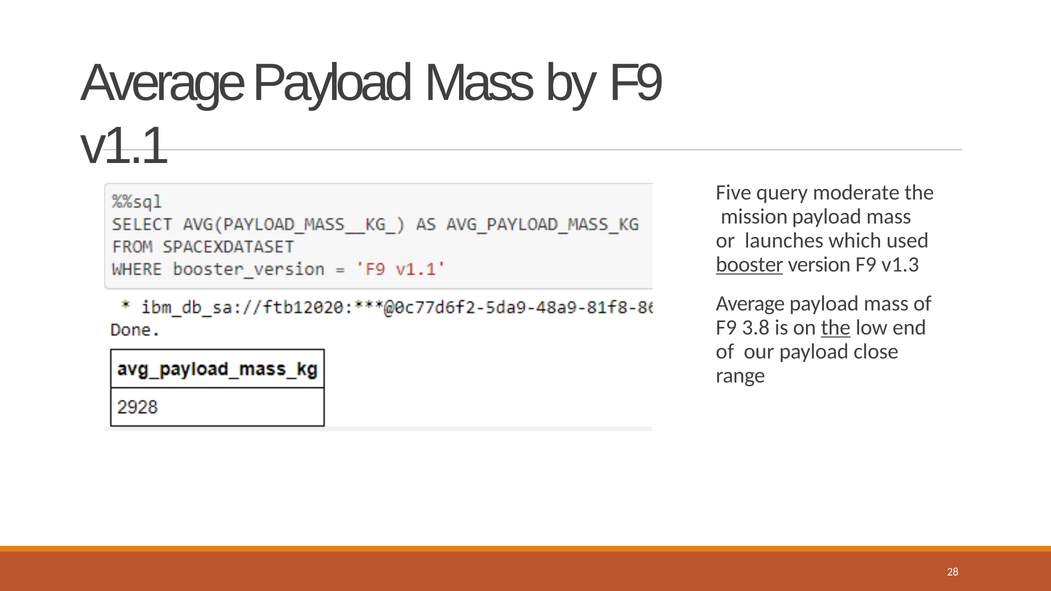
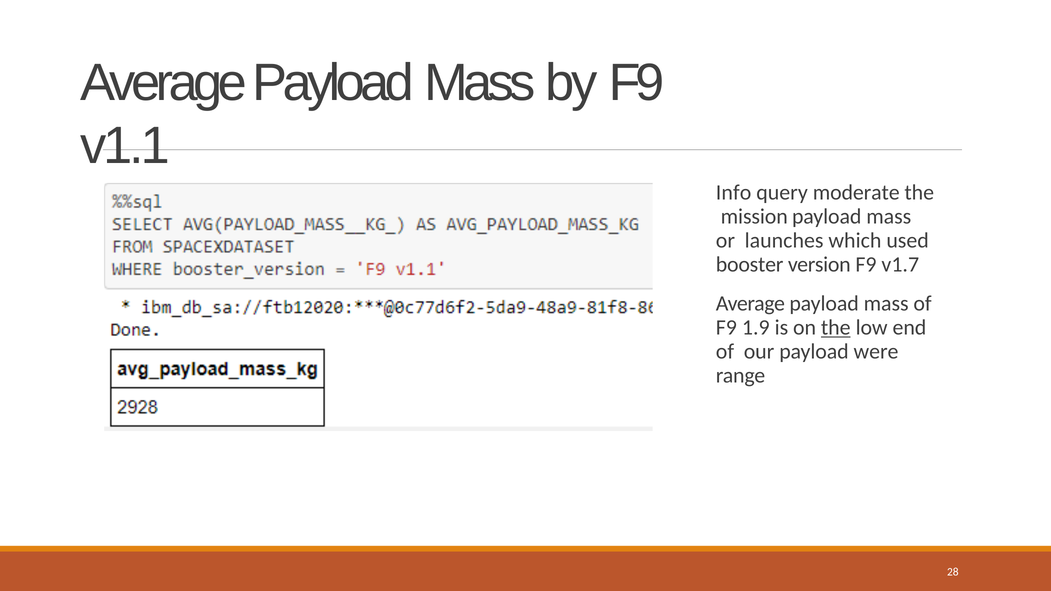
Five: Five -> Info
booster underline: present -> none
v1.3: v1.3 -> v1.7
3.8: 3.8 -> 1.9
close: close -> were
